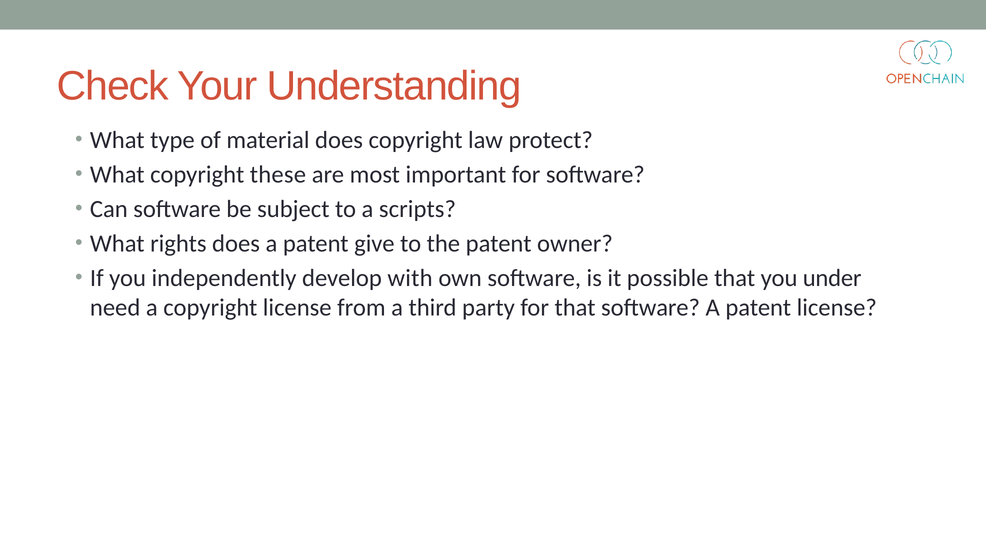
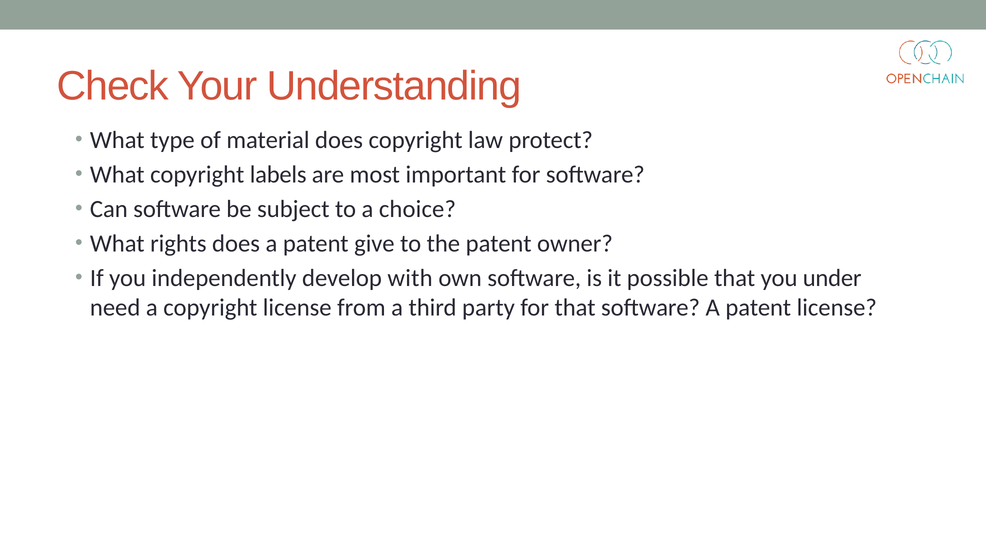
these: these -> labels
scripts: scripts -> choice
